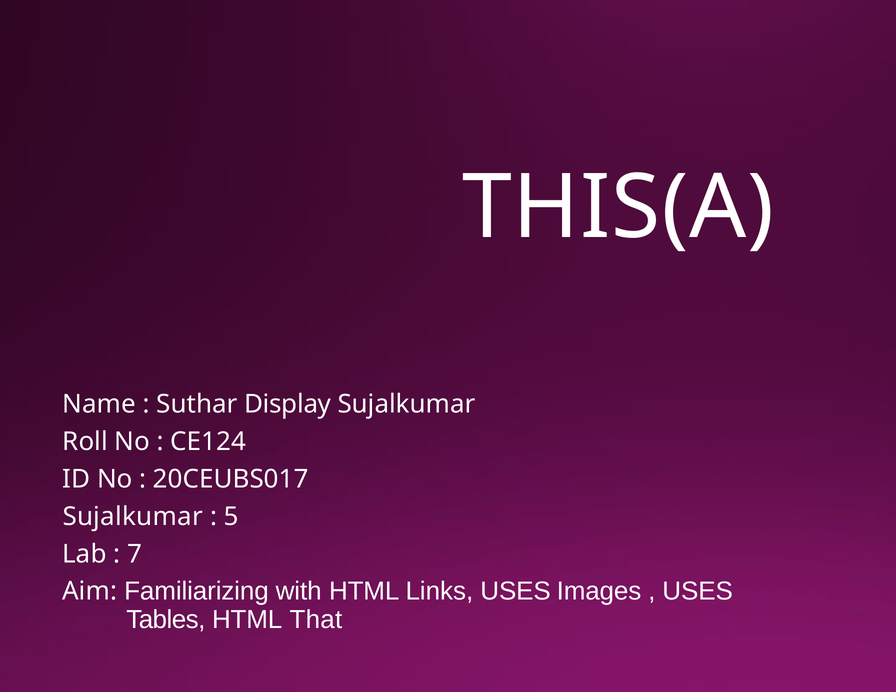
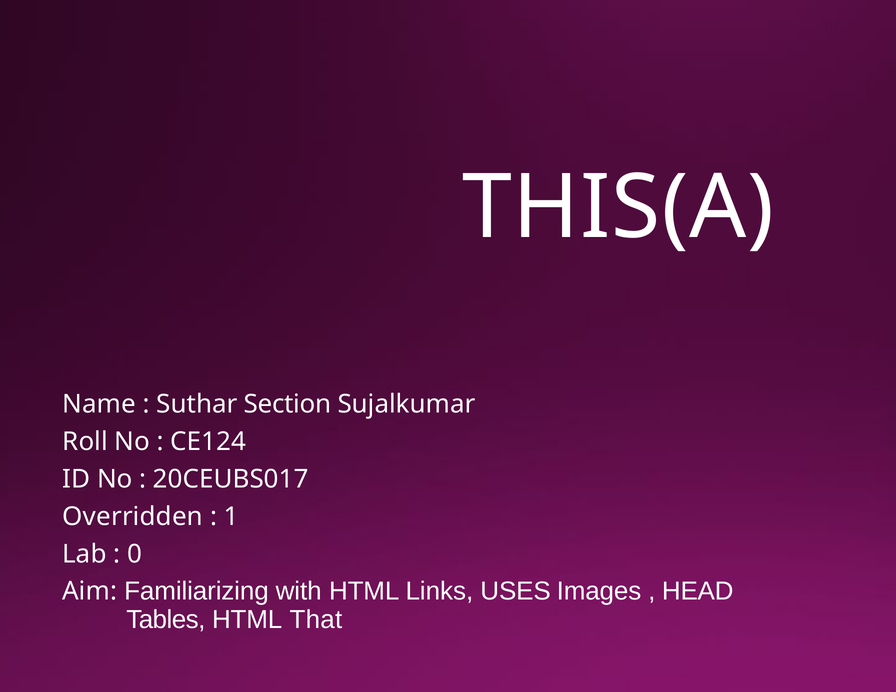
Display: Display -> Section
Sujalkumar at (133, 517): Sujalkumar -> Overridden
5: 5 -> 1
7: 7 -> 0
USES at (698, 592): USES -> HEAD
